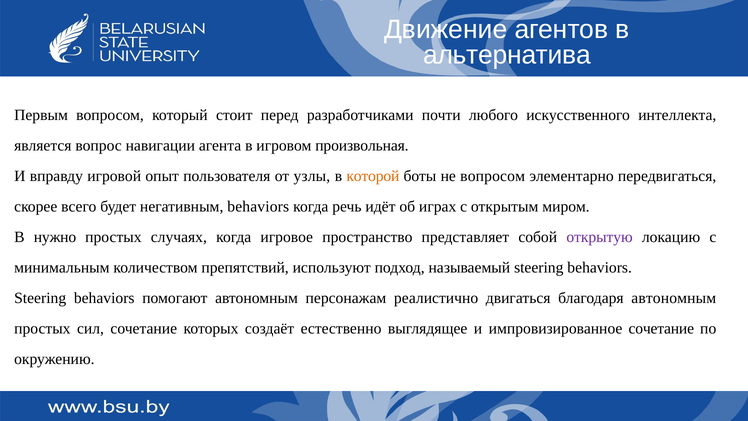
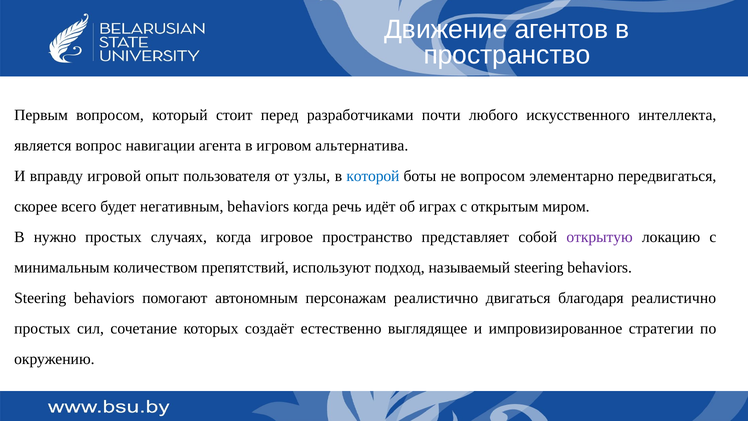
альтернатива at (507, 55): альтернатива -> пространство
произвольная: произвольная -> альтернатива
которой colour: orange -> blue
благодаря автономным: автономным -> реалистично
импровизированное сочетание: сочетание -> стратегии
